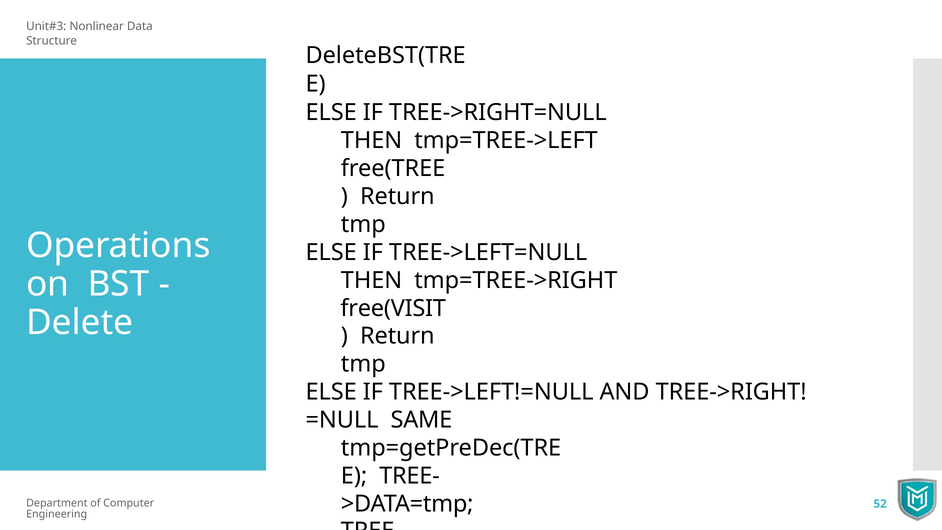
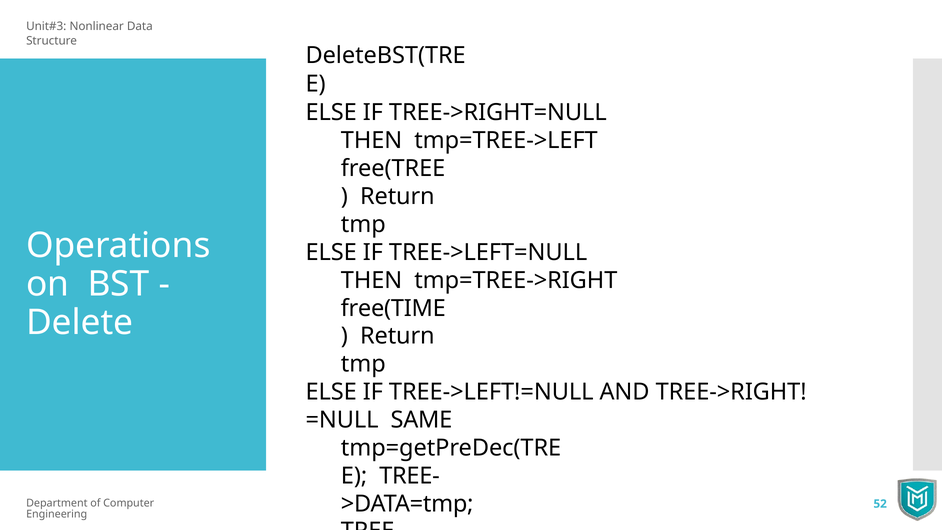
free(VISIT: free(VISIT -> free(TIME
